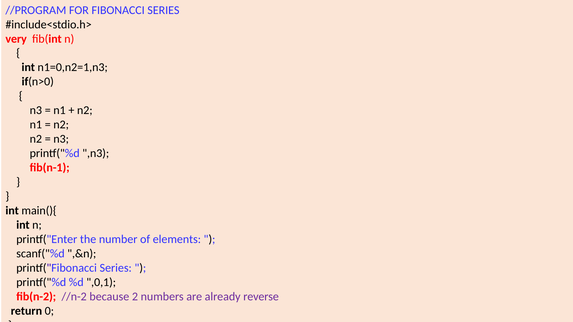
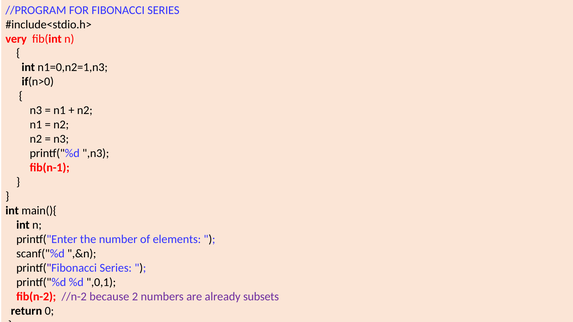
reverse: reverse -> subsets
